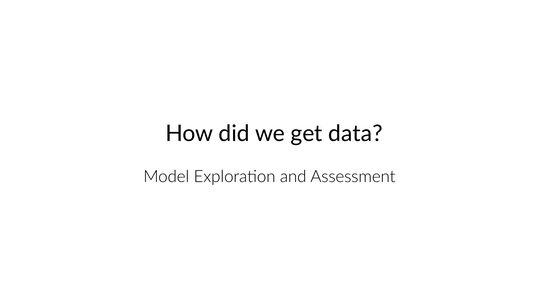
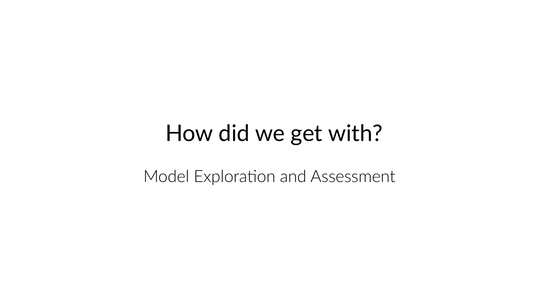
data: data -> with
